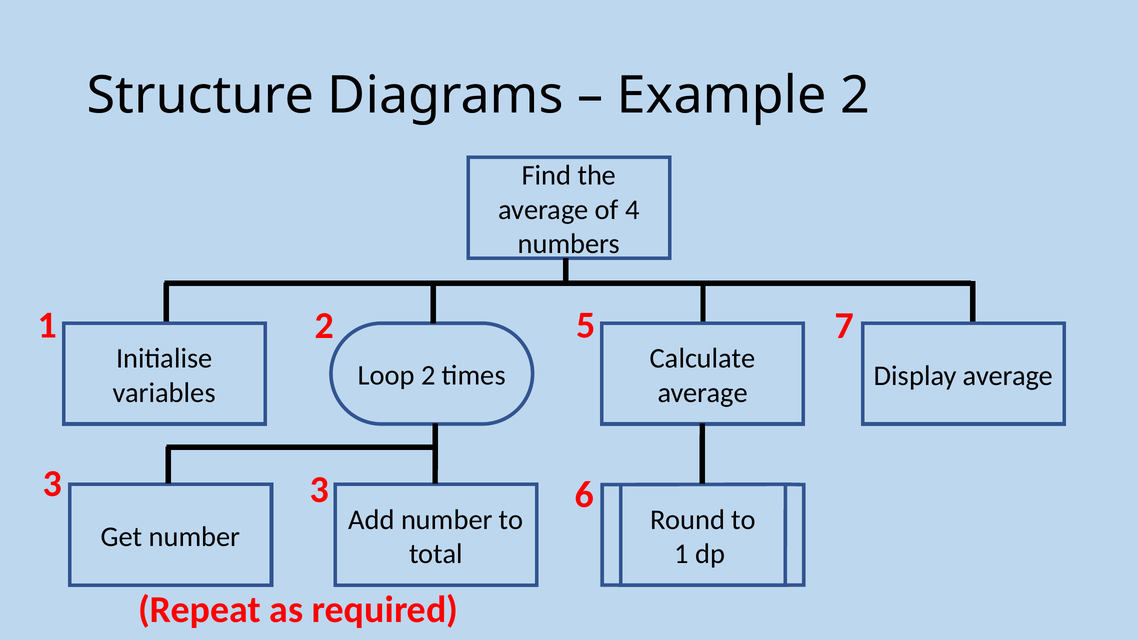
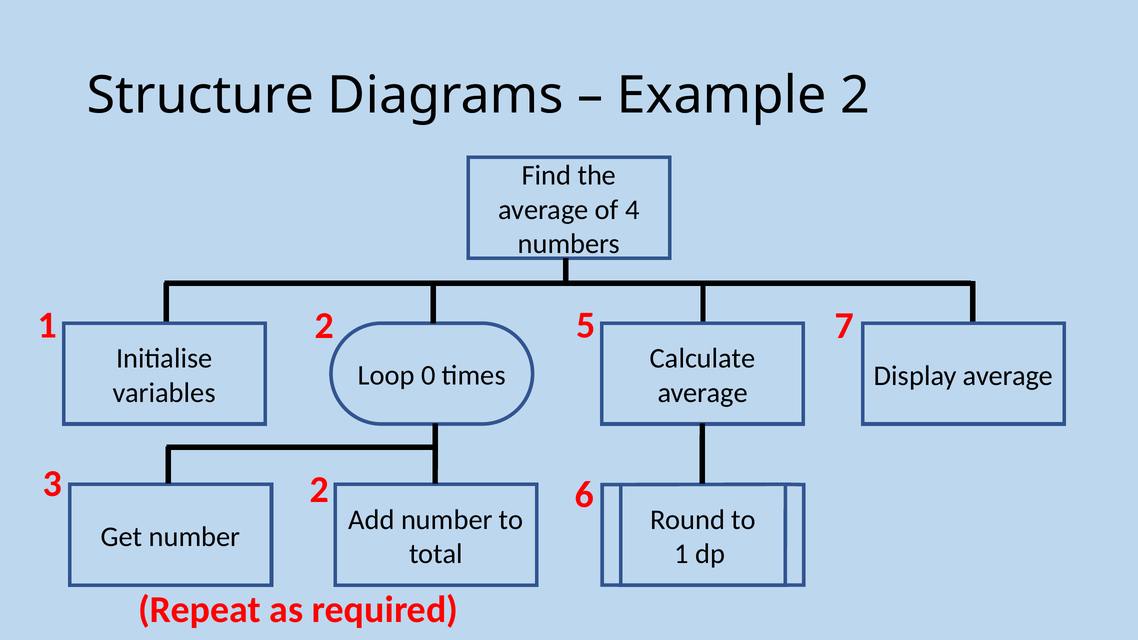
Loop 2: 2 -> 0
3 3: 3 -> 2
